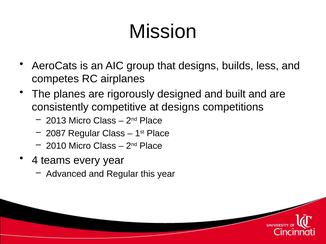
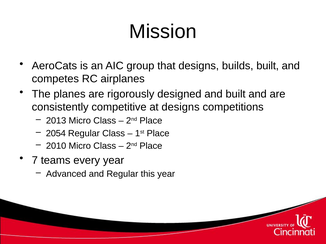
builds less: less -> built
2087: 2087 -> 2054
4: 4 -> 7
